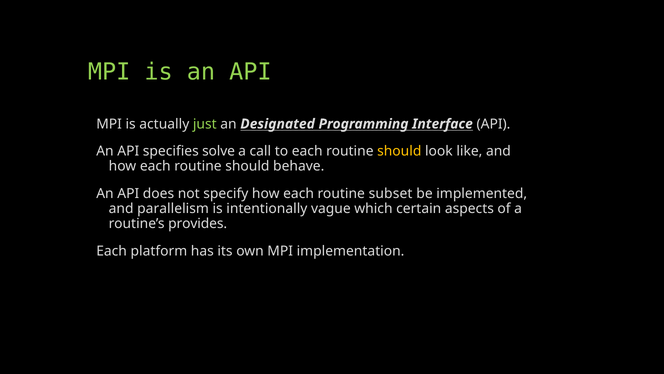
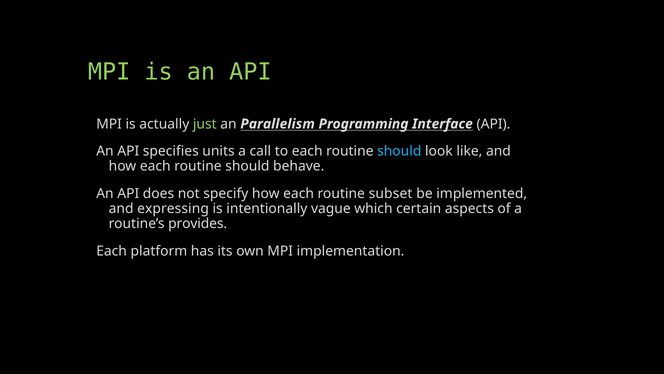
Designated: Designated -> Parallelism
solve: solve -> units
should at (399, 151) colour: yellow -> light blue
parallelism: parallelism -> expressing
